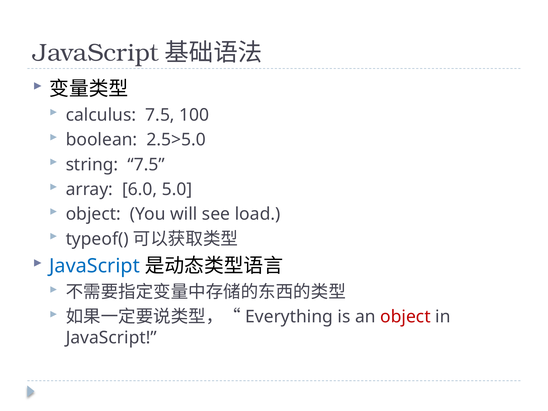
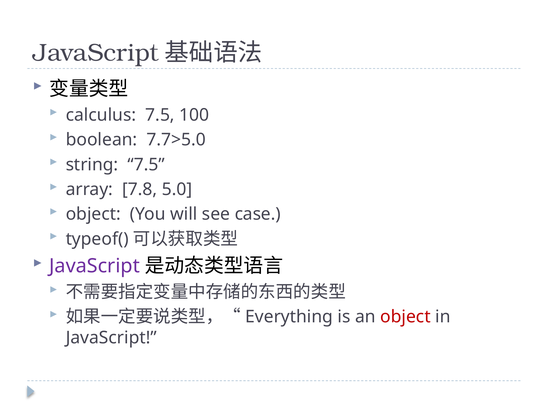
2.5>5.0: 2.5>5.0 -> 7.7>5.0
6.0: 6.0 -> 7.8
load: load -> case
JavaScript at (95, 266) colour: blue -> purple
